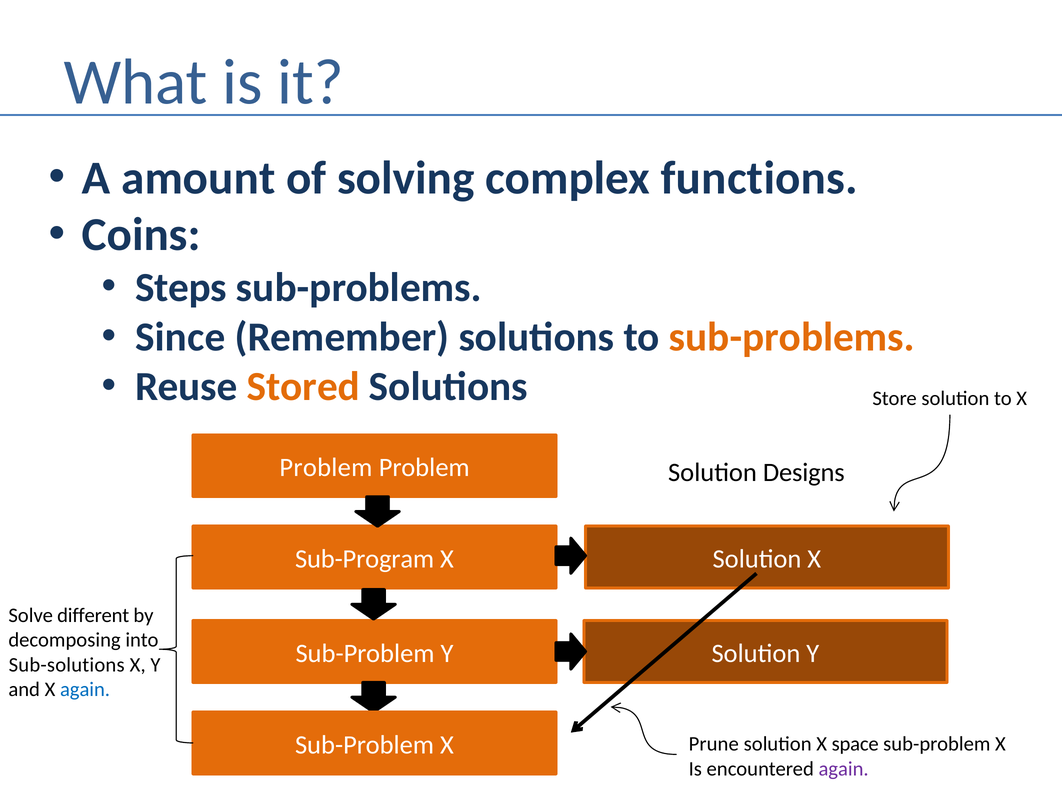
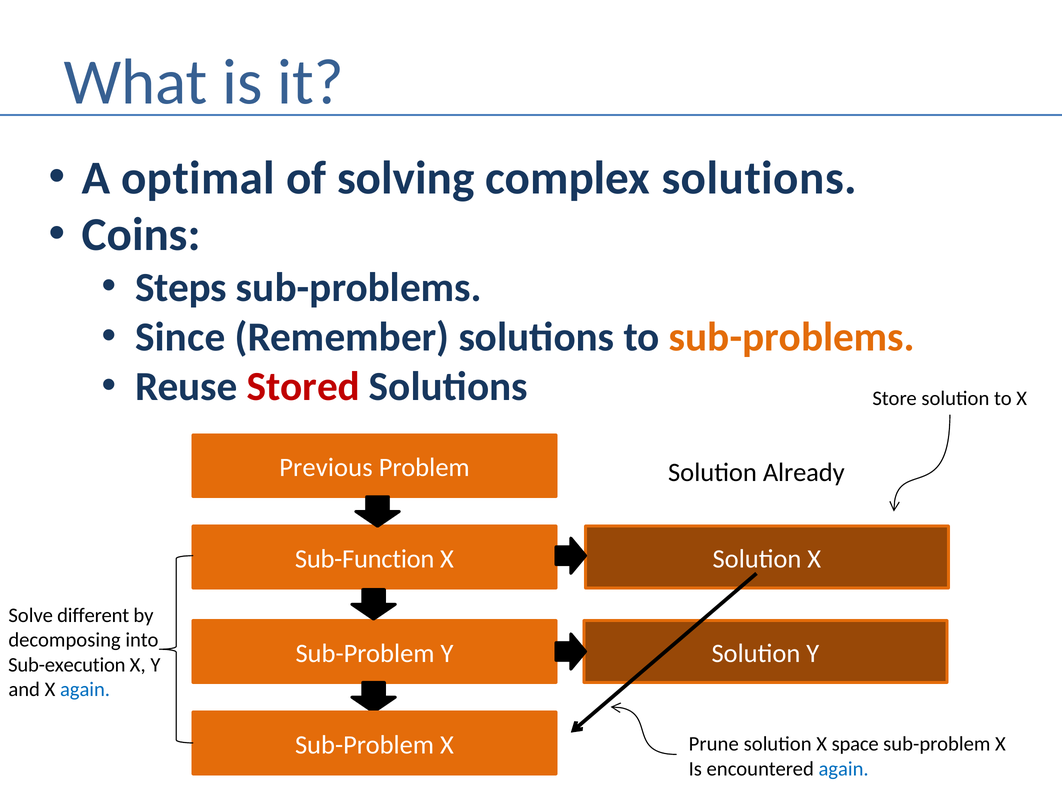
amount: amount -> optimal
complex functions: functions -> solutions
Stored colour: orange -> red
Problem at (326, 468): Problem -> Previous
Designs: Designs -> Already
Sub-Program: Sub-Program -> Sub-Function
Sub-solutions: Sub-solutions -> Sub-execution
again at (844, 769) colour: purple -> blue
